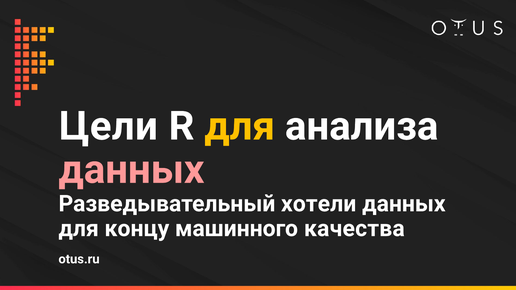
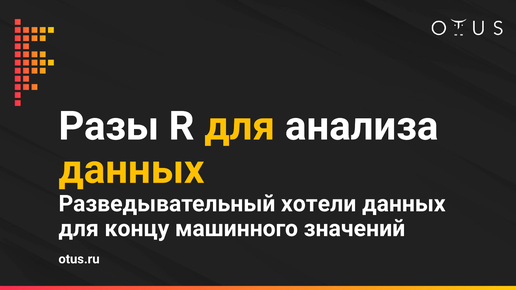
Цели: Цели -> Разы
данных at (131, 170) colour: pink -> yellow
качества: качества -> значений
